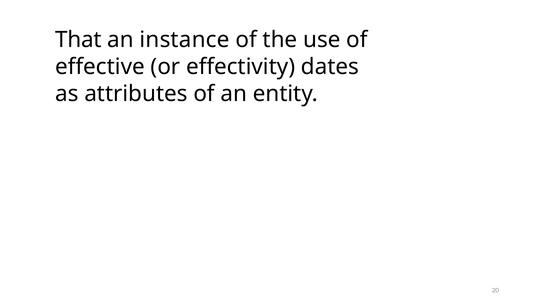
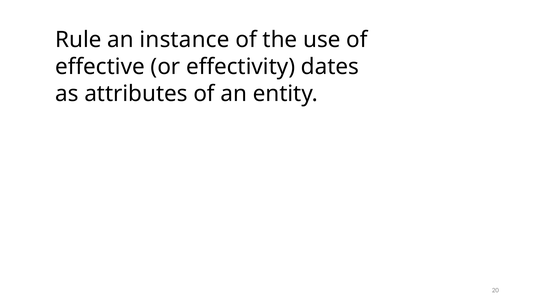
That: That -> Rule
